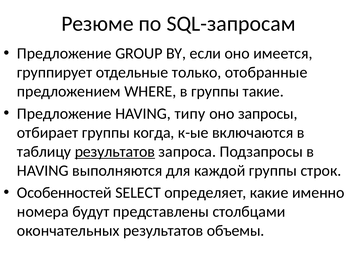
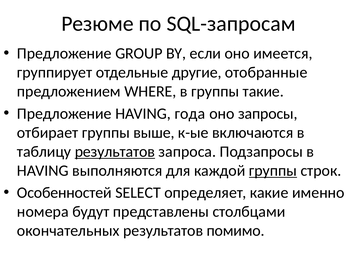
только: только -> другие
типу: типу -> года
когда: когда -> выше
группы at (273, 171) underline: none -> present
объемы: объемы -> помимо
